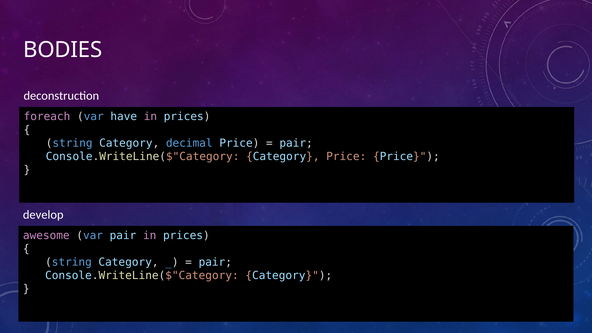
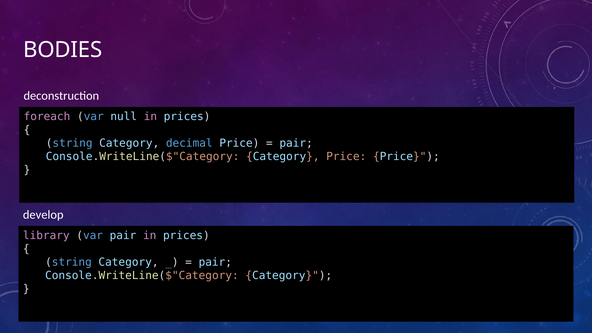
have: have -> null
awesome: awesome -> library
